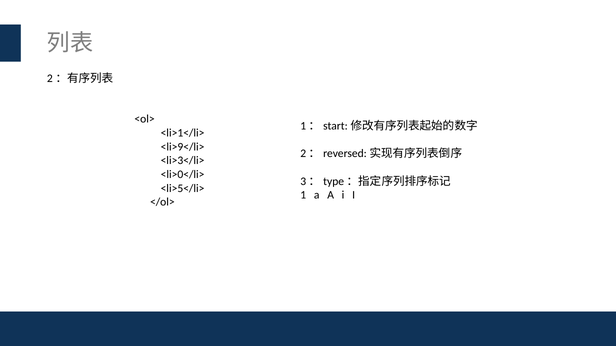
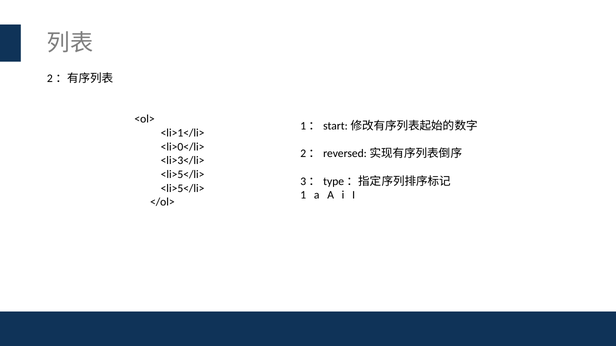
<li>9</li>: <li>9</li> -> <li>0</li>
<li>0</li> at (183, 175): <li>0</li> -> <li>5</li>
